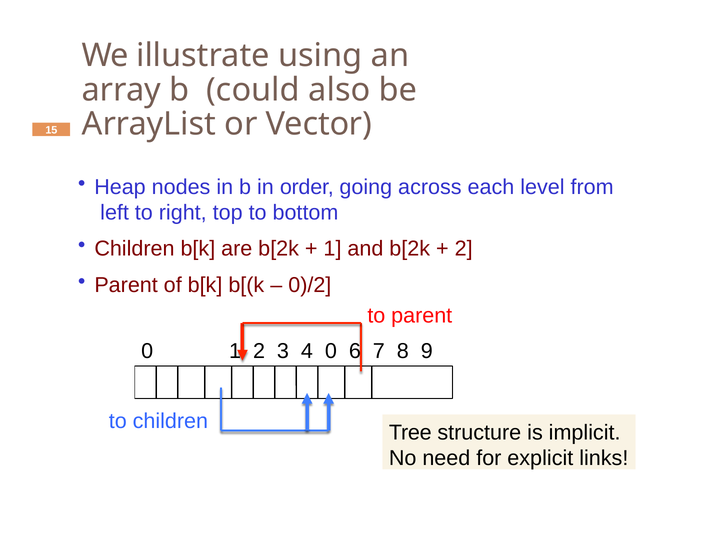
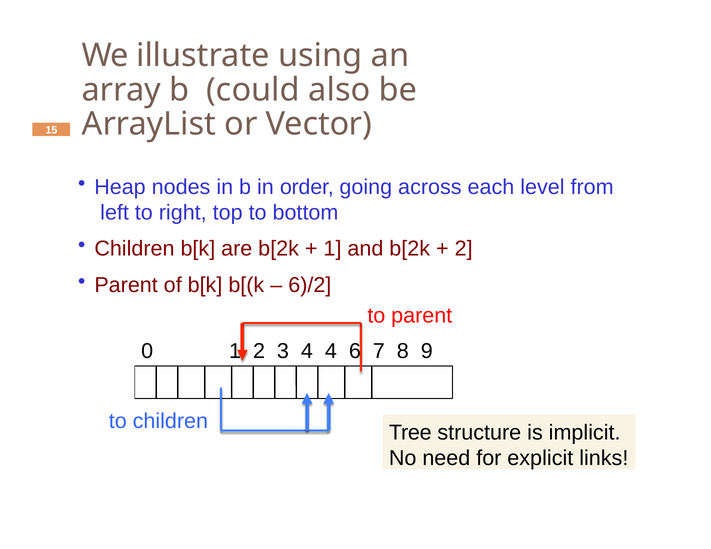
0)/2: 0)/2 -> 6)/2
4 0: 0 -> 4
